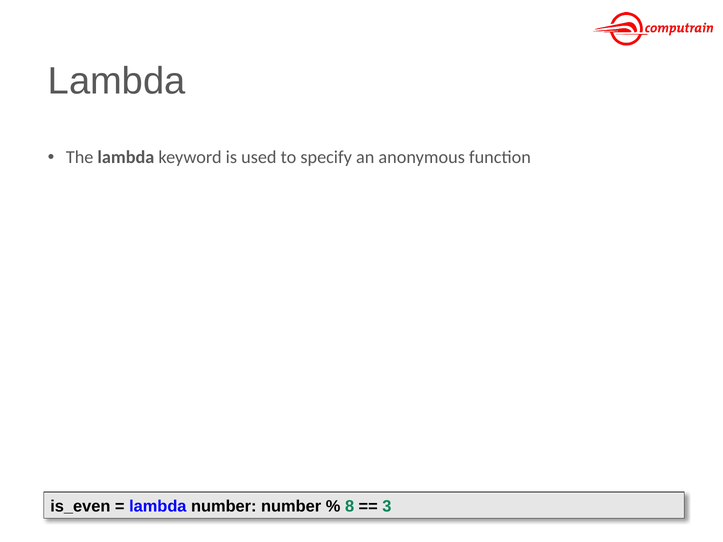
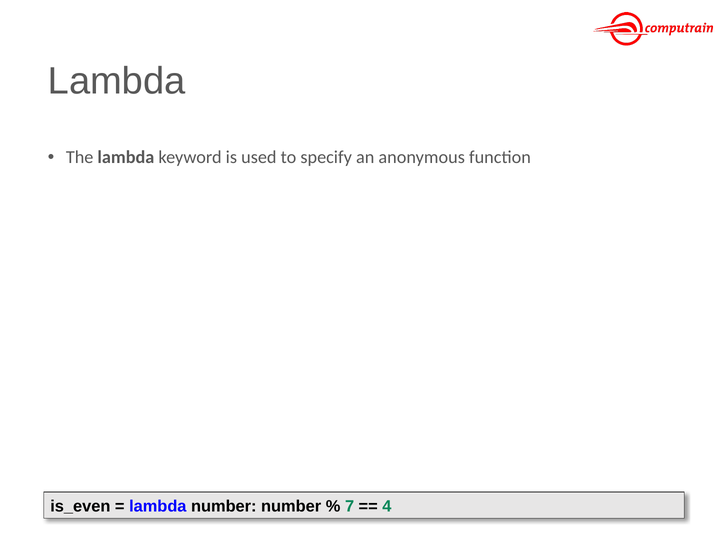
8: 8 -> 7
3: 3 -> 4
